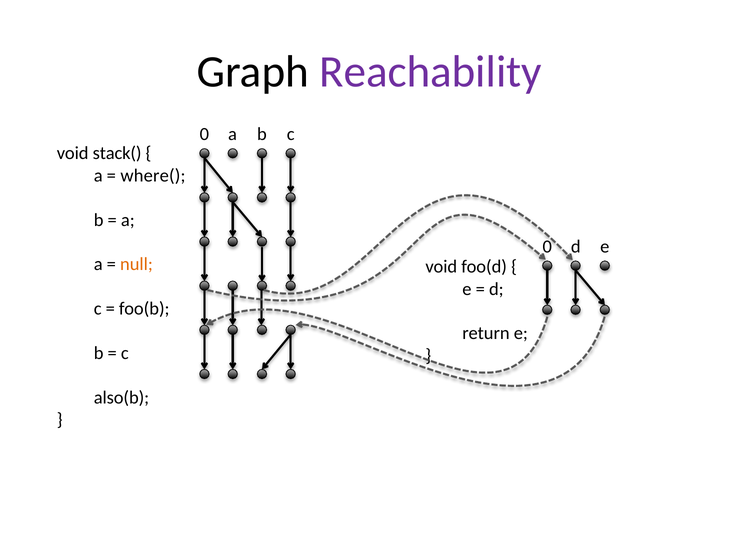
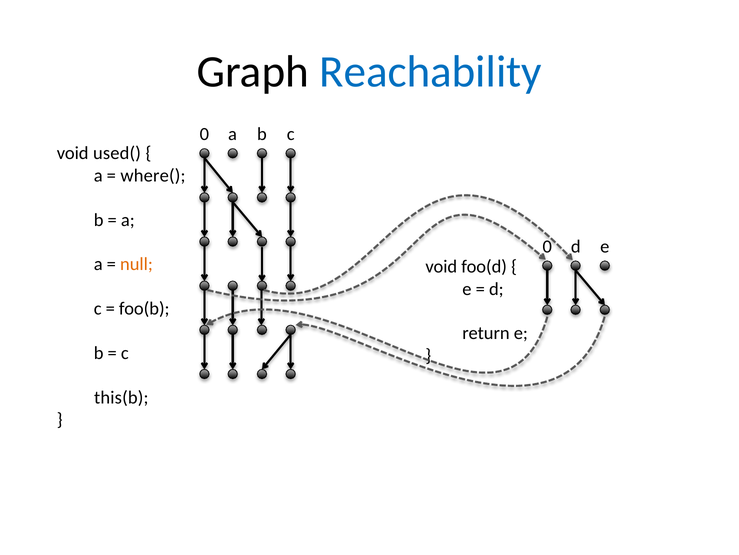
Reachability colour: purple -> blue
stack(: stack( -> used(
also(b: also(b -> this(b
